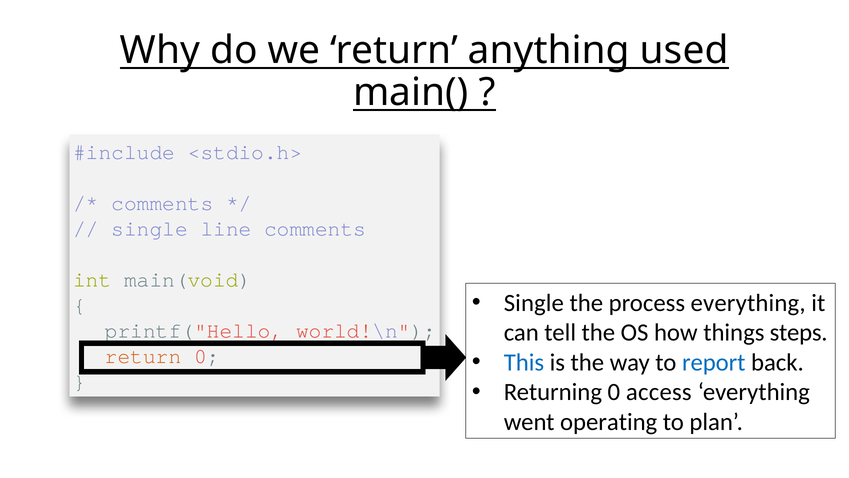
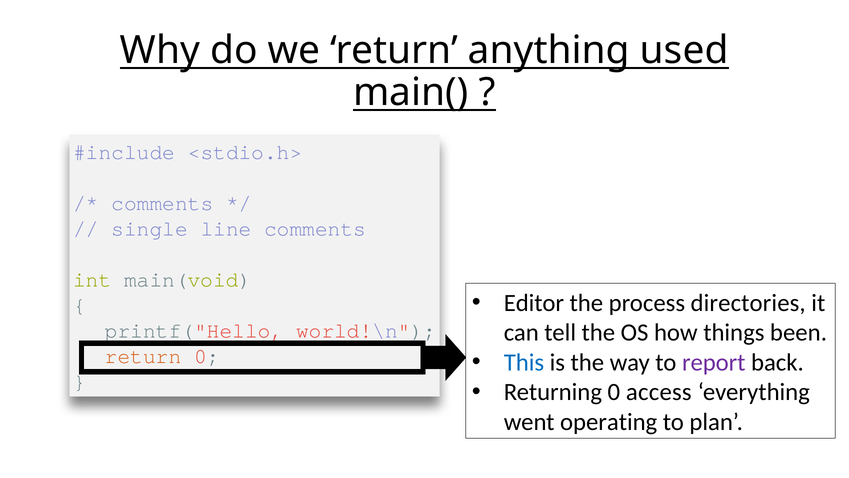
Single at (534, 303): Single -> Editor
process everything: everything -> directories
steps: steps -> been
report colour: blue -> purple
